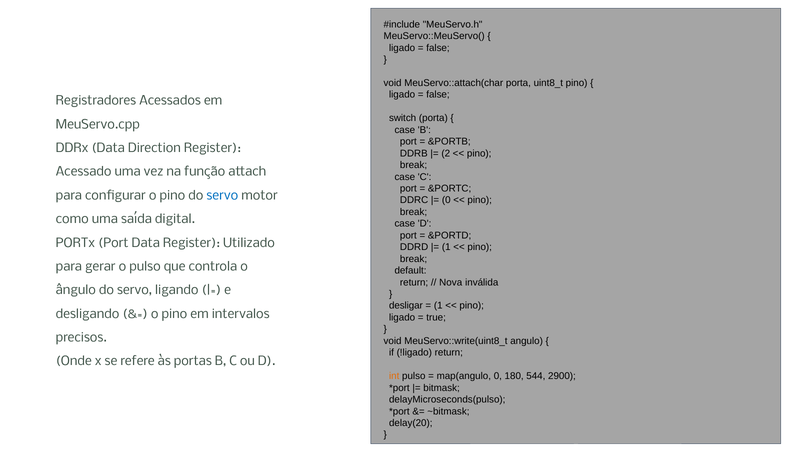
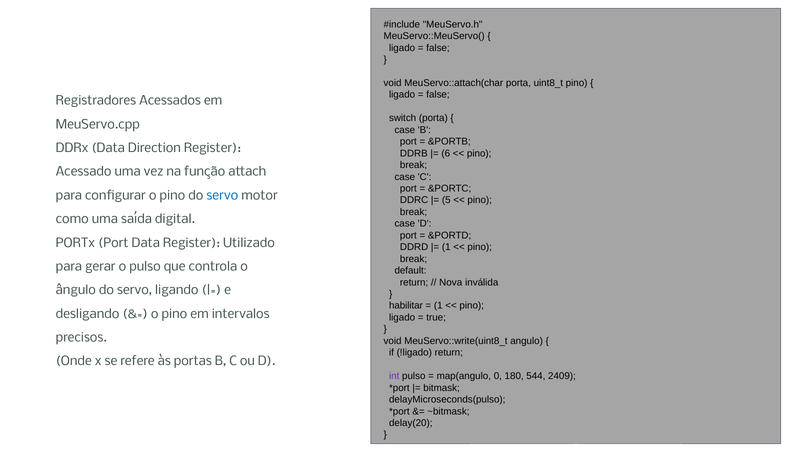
2: 2 -> 6
0 at (446, 200): 0 -> 5
desligar: desligar -> habilitar
int colour: orange -> purple
2900: 2900 -> 2409
